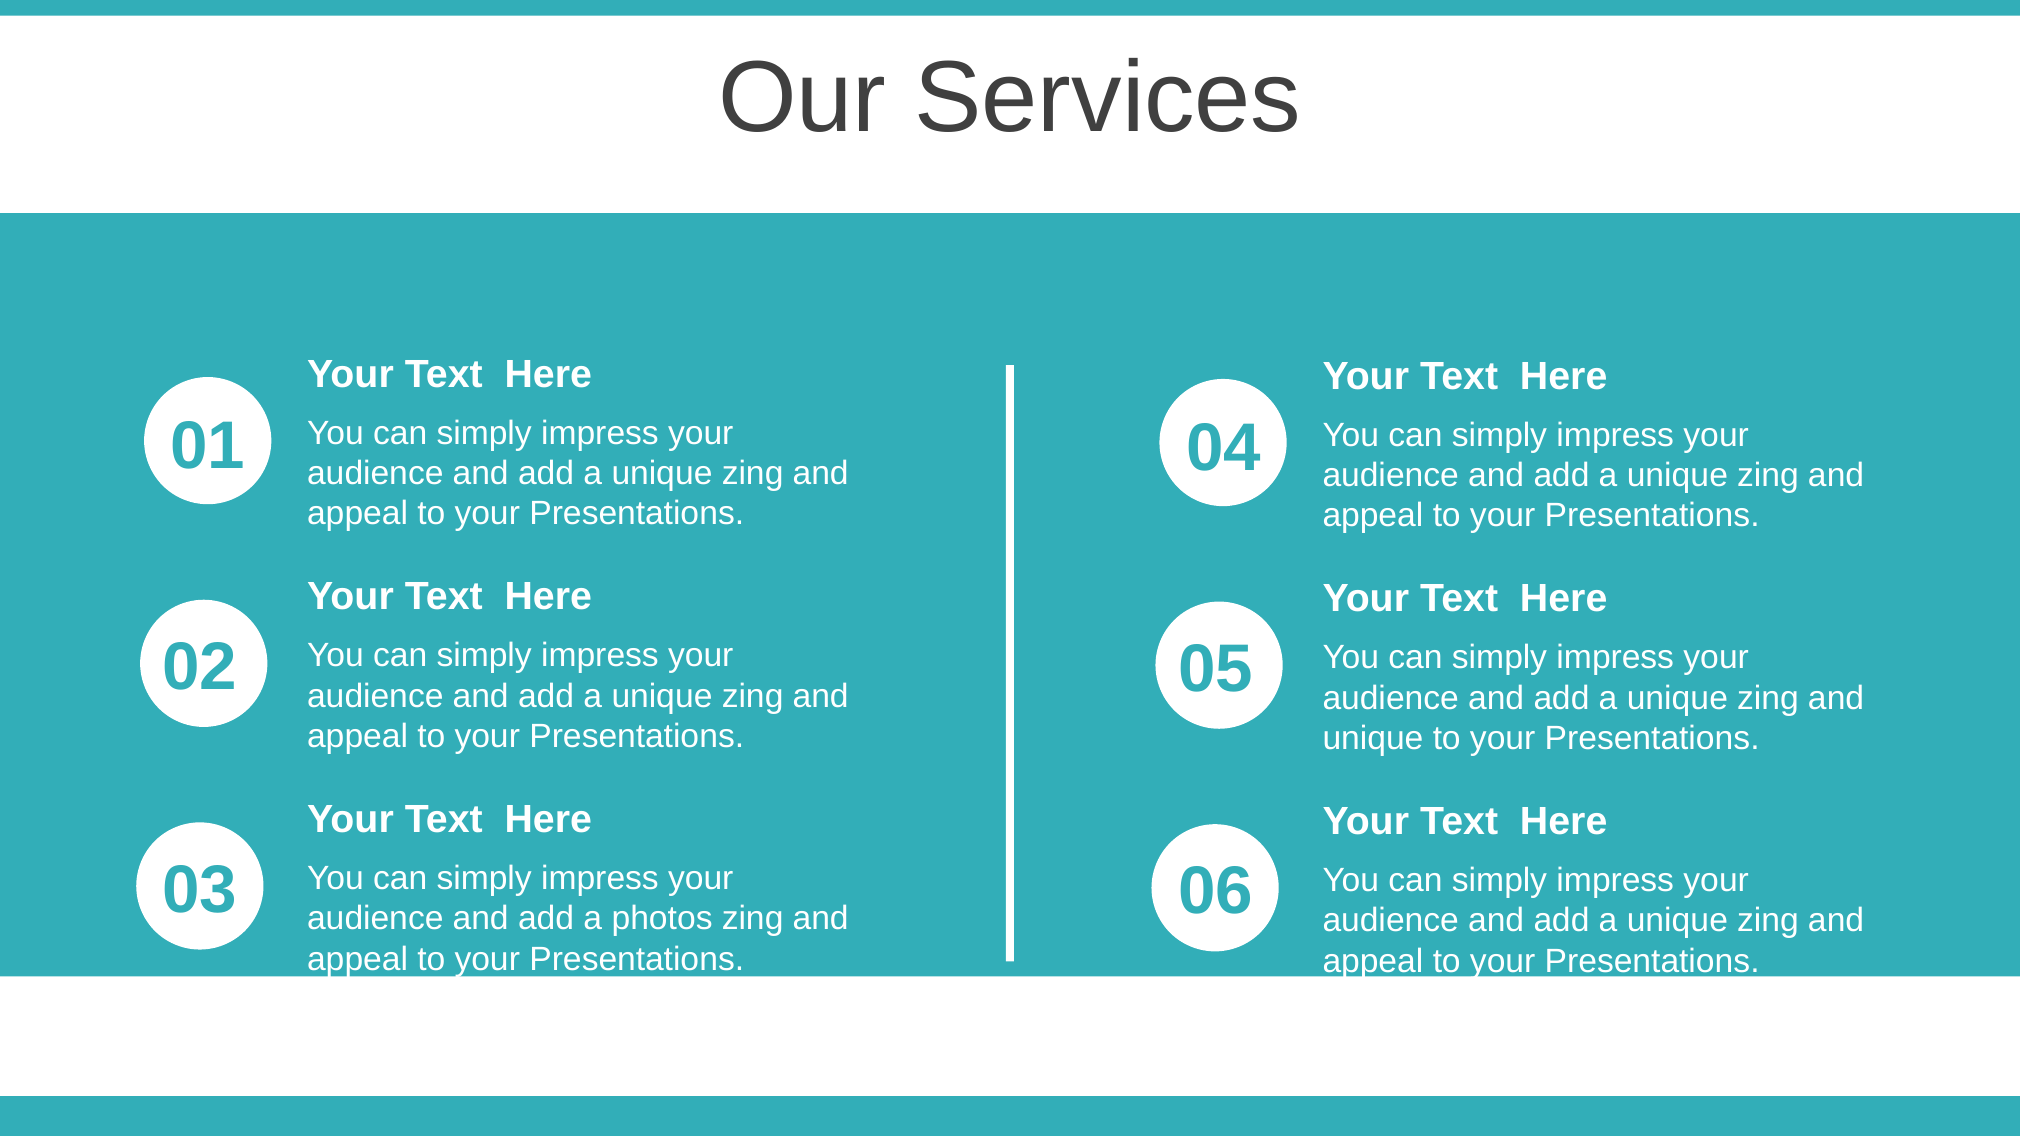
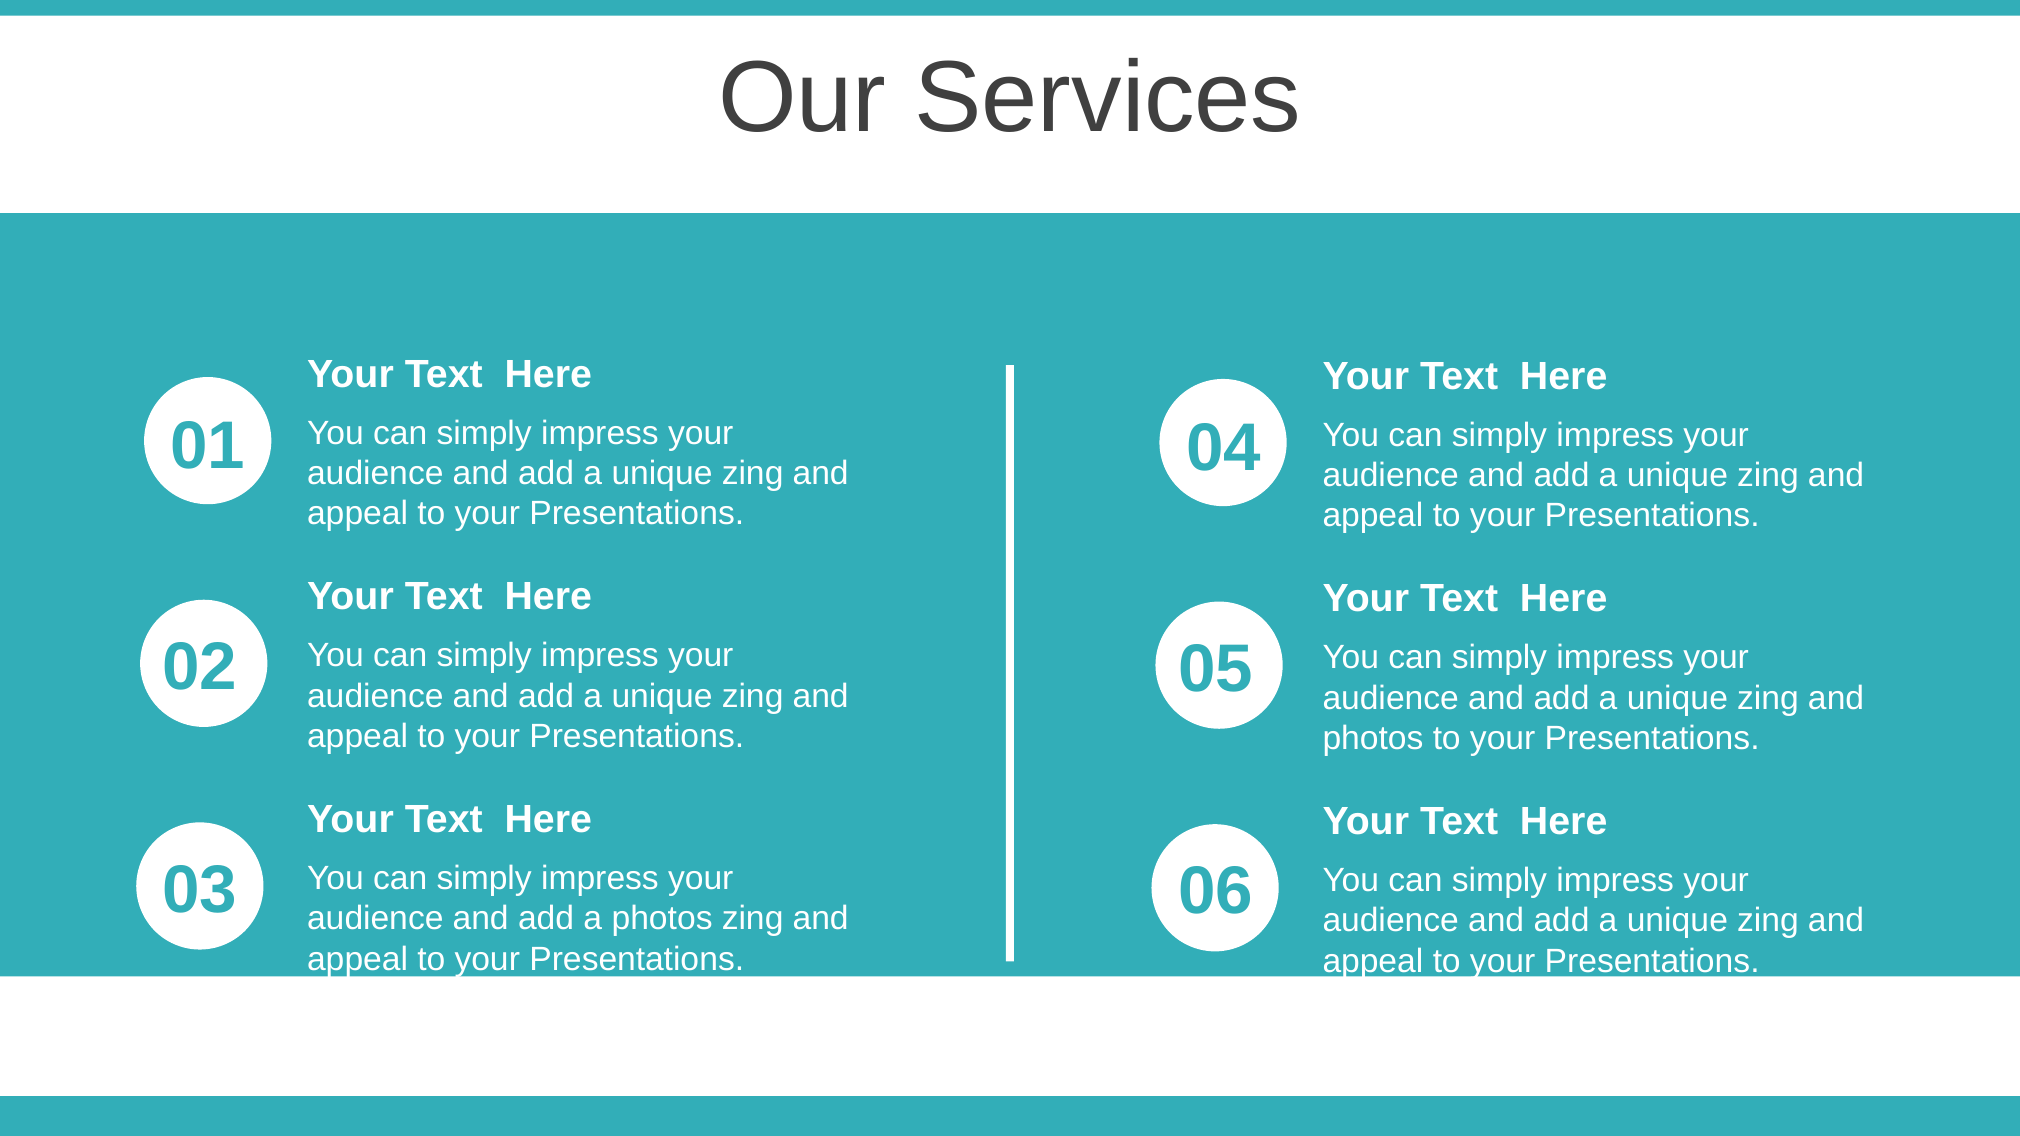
unique at (1373, 739): unique -> photos
